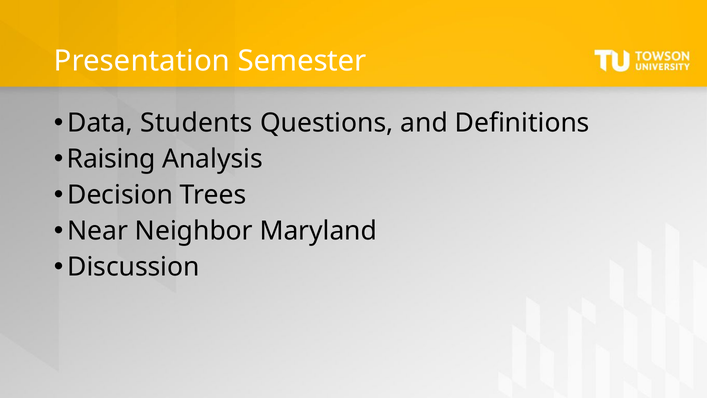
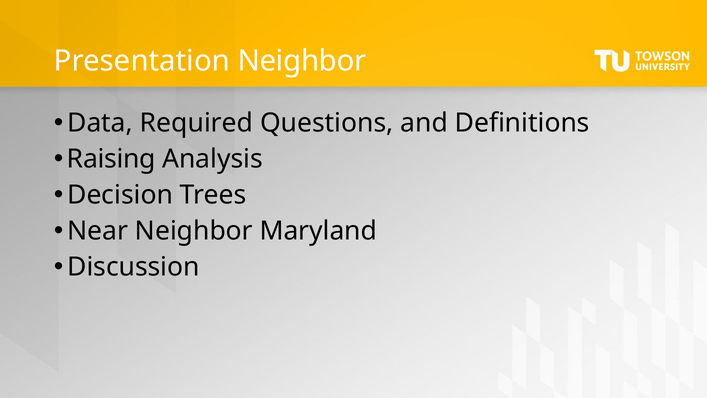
Presentation Semester: Semester -> Neighbor
Students: Students -> Required
